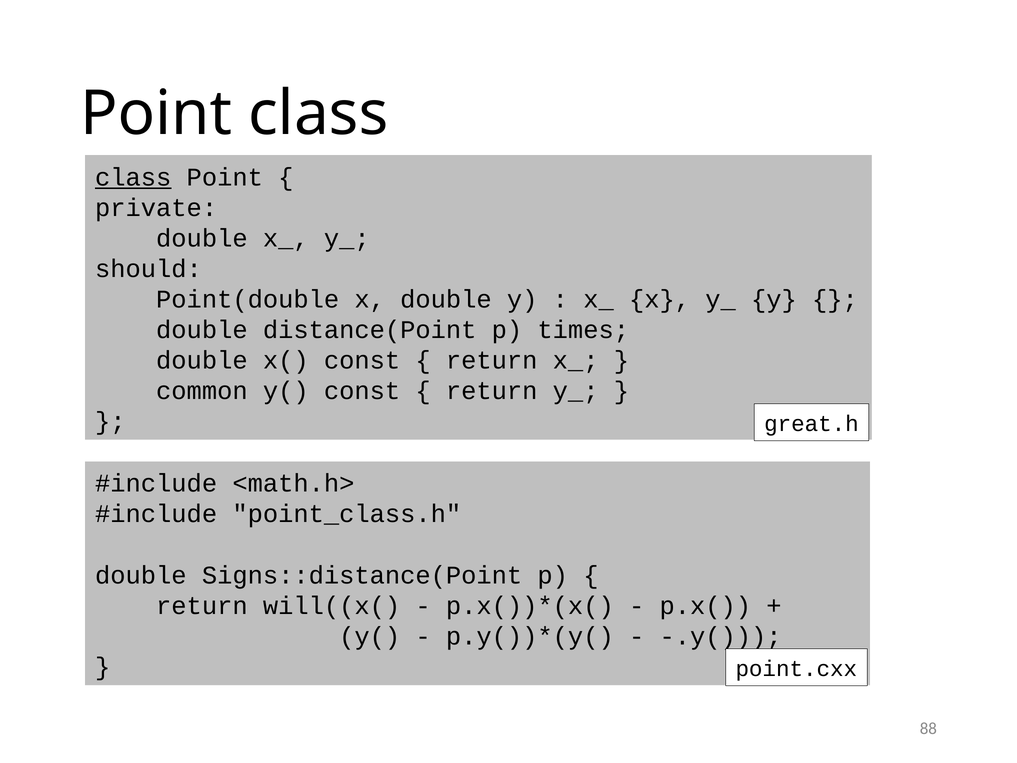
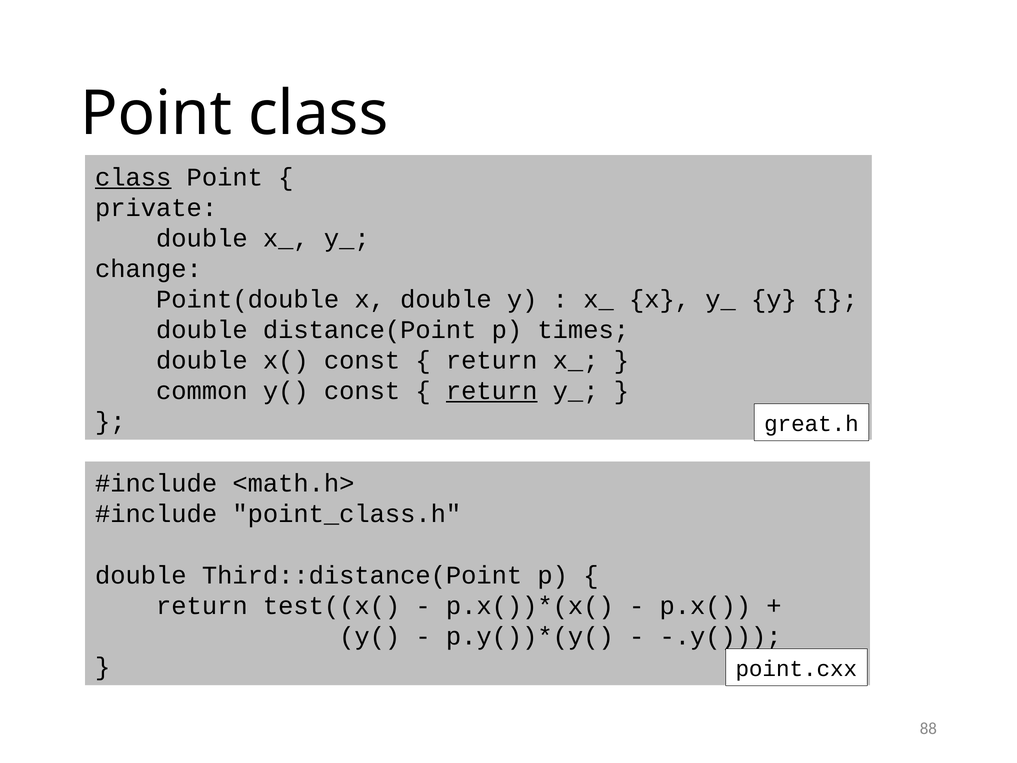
should: should -> change
return at (492, 391) underline: none -> present
Signs::distance(Point: Signs::distance(Point -> Third::distance(Point
will((x(: will((x( -> test((x(
